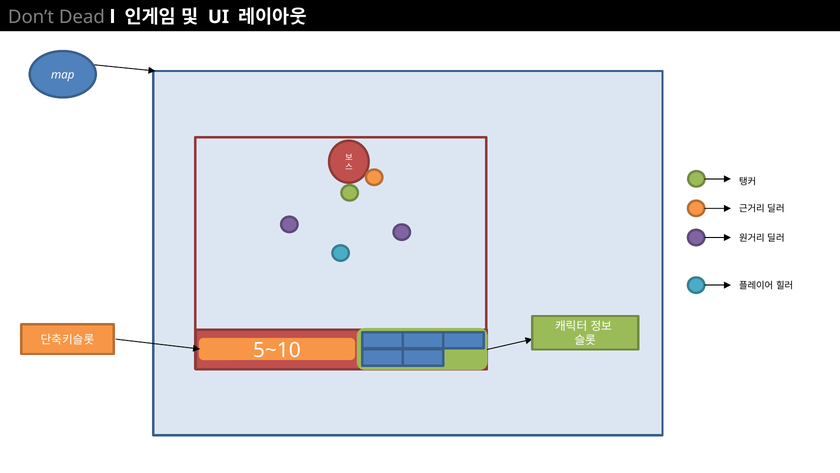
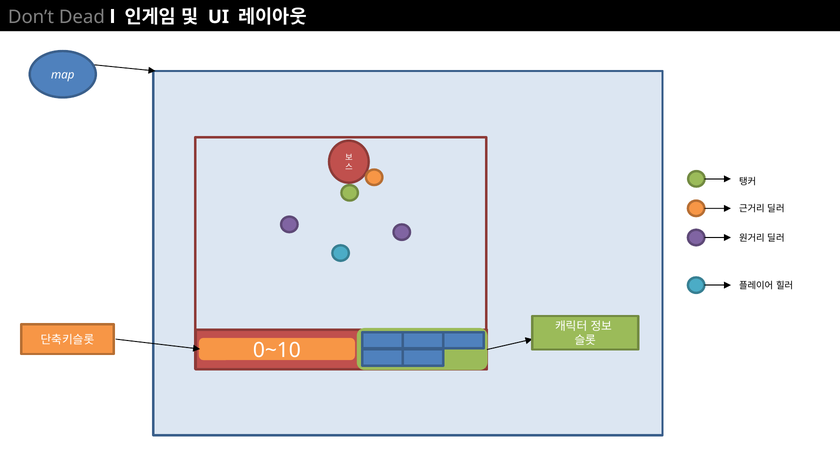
5~10: 5~10 -> 0~10
